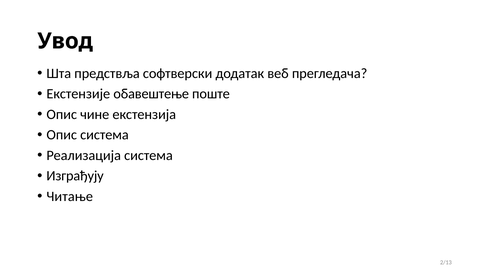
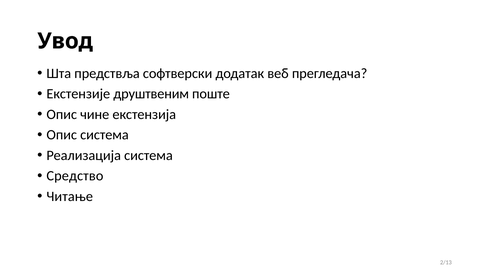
обавештење: обавештење -> друштвеним
Изграђују: Изграђују -> Средство
